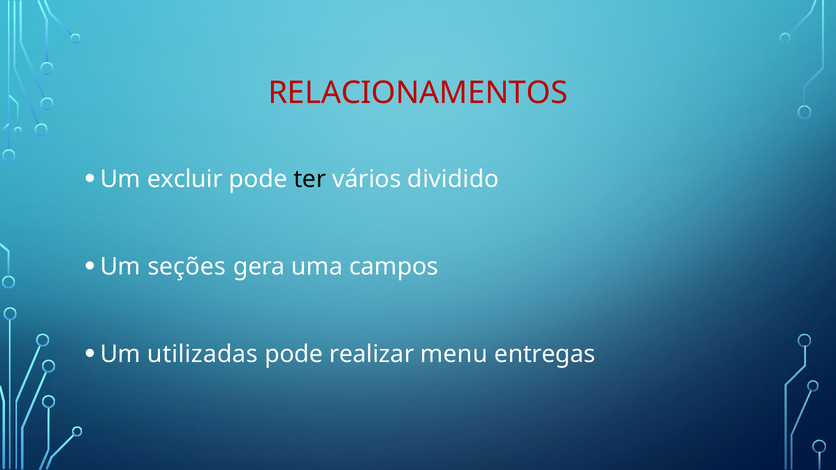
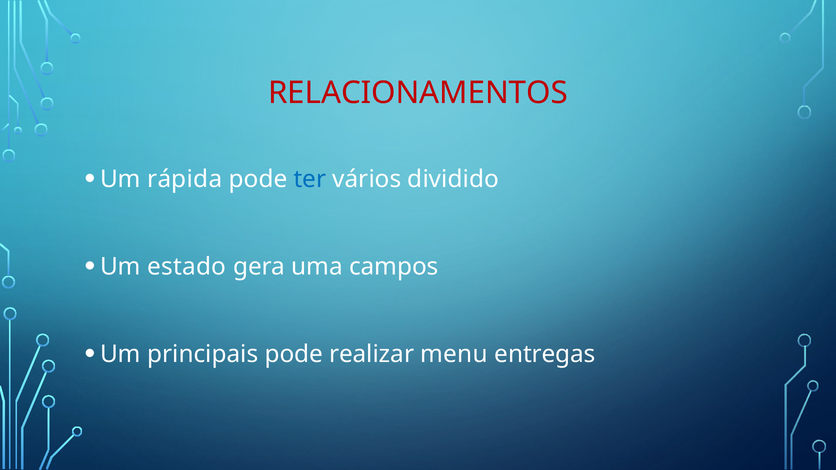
excluir: excluir -> rápida
ter colour: black -> blue
seções: seções -> estado
utilizadas: utilizadas -> principais
